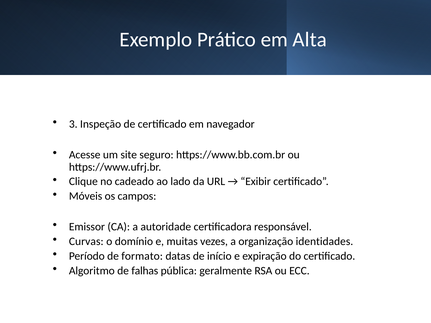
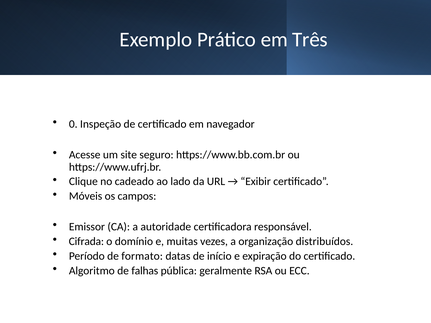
Alta: Alta -> Três
3: 3 -> 0
Curvas: Curvas -> Cifrada
identidades: identidades -> distribuídos
